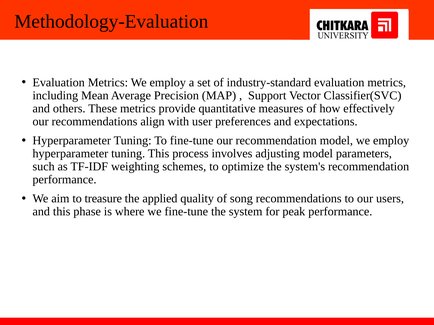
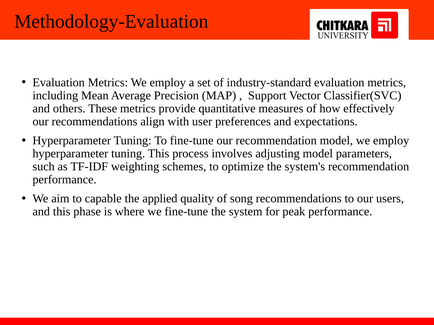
treasure: treasure -> capable
